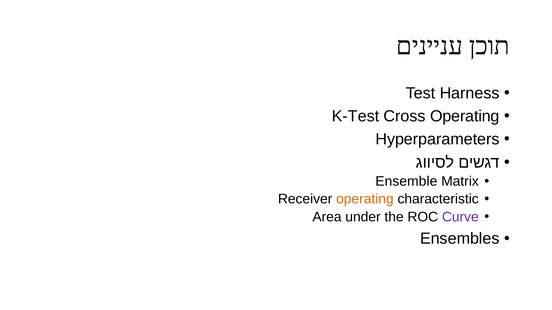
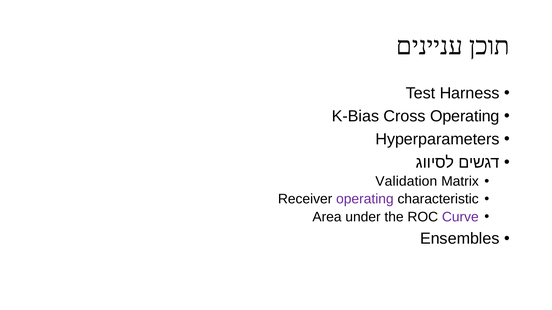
K-Test: K-Test -> K-Bias
Ensemble: Ensemble -> Validation
operating at (365, 199) colour: orange -> purple
